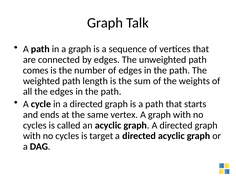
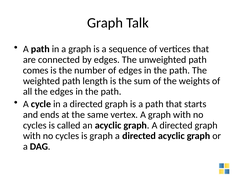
is target: target -> graph
